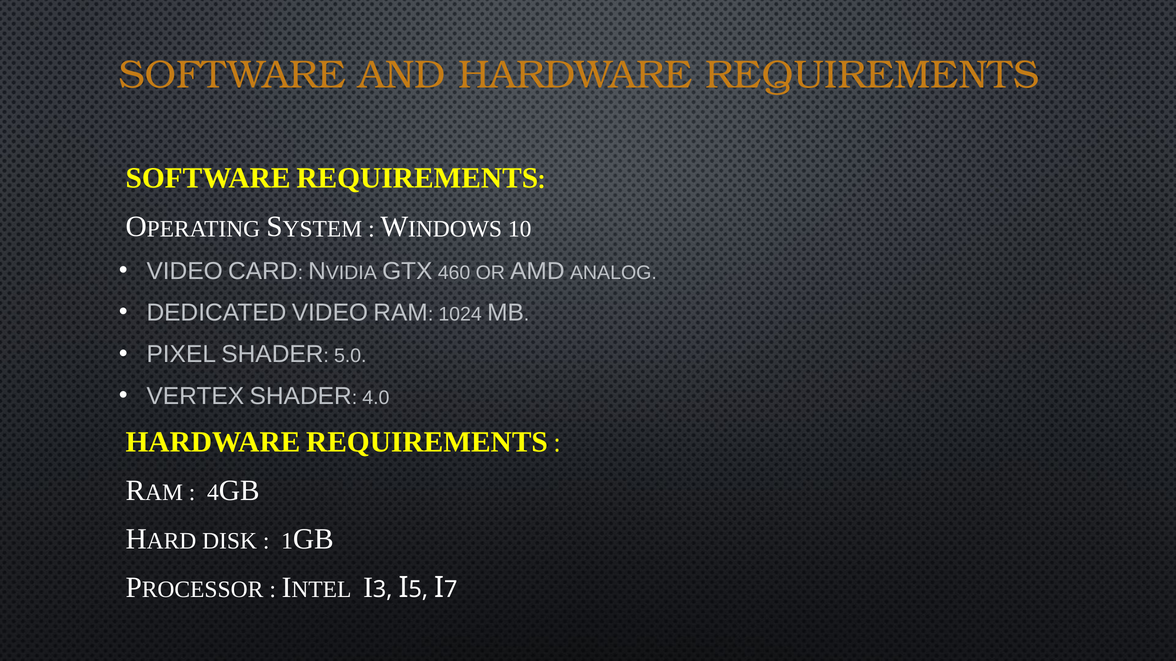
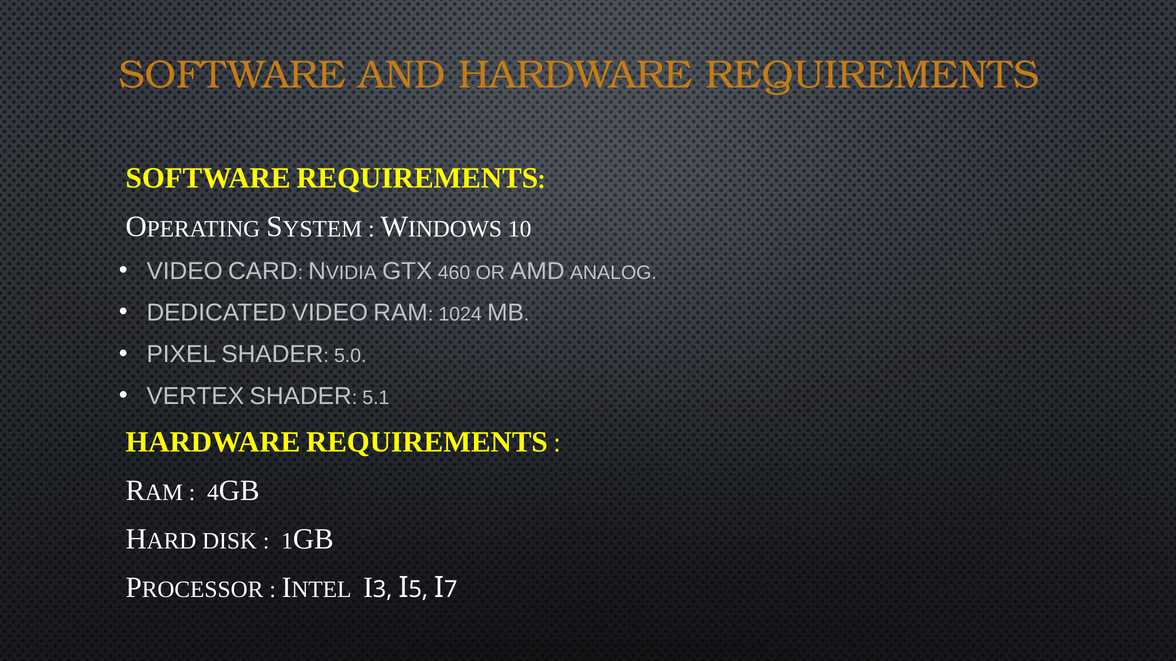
4.0: 4.0 -> 5.1
